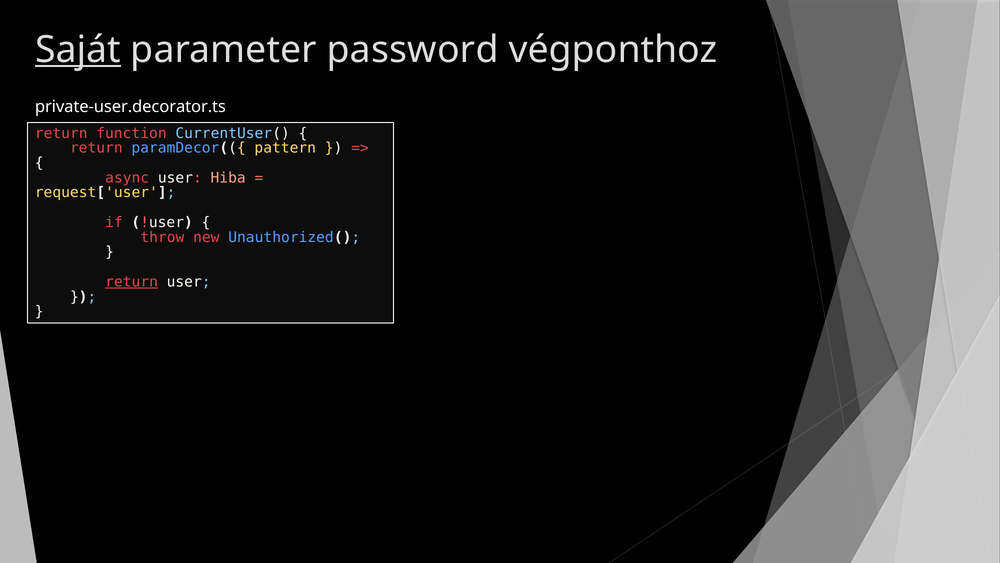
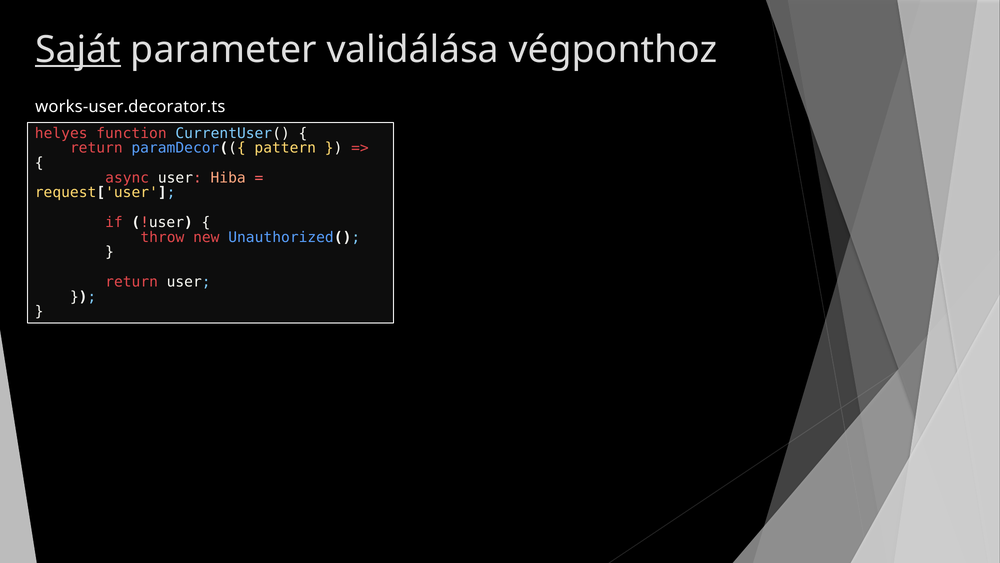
password: password -> validálása
private-user.decorator.ts: private-user.decorator.ts -> works-user.decorator.ts
return at (61, 133): return -> helyes
return at (132, 282) underline: present -> none
